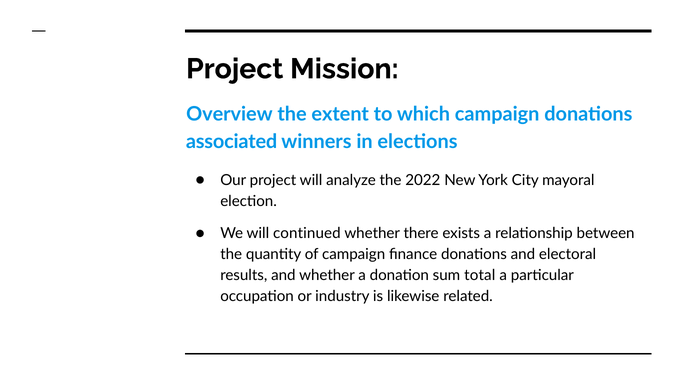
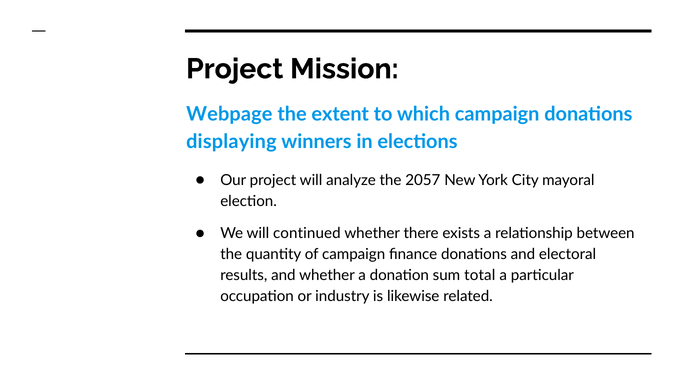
Overview: Overview -> Webpage
associated: associated -> displaying
2022: 2022 -> 2057
